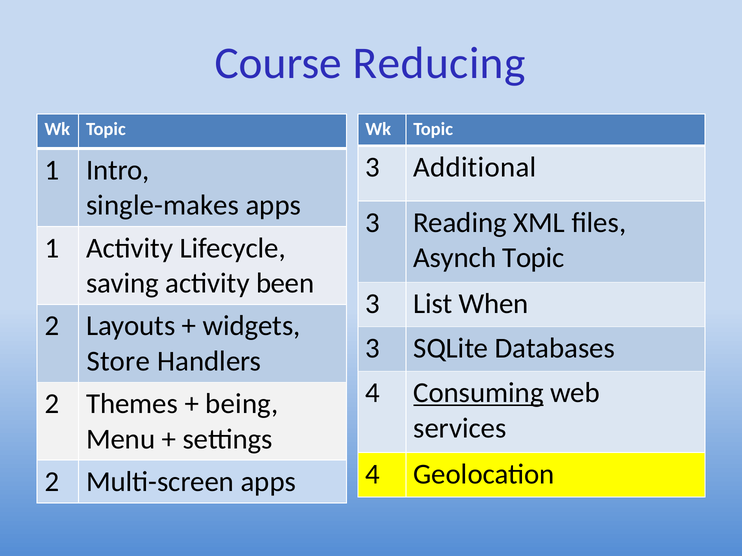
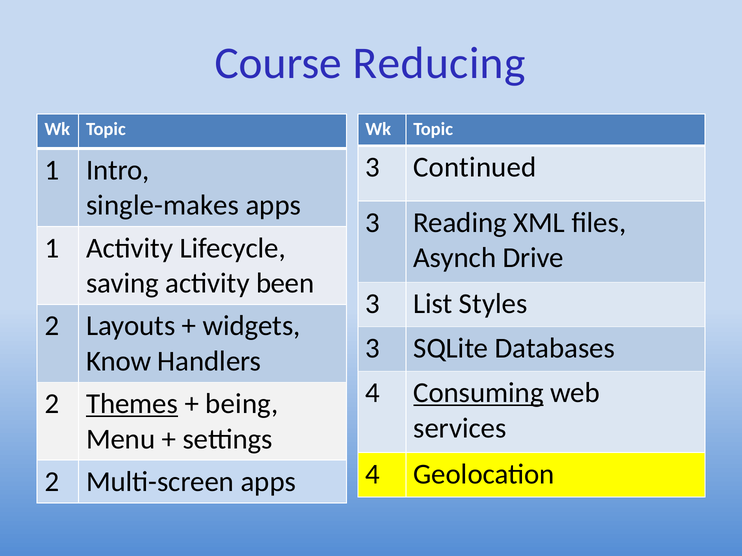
Additional: Additional -> Continued
Asynch Topic: Topic -> Drive
When: When -> Styles
Store: Store -> Know
Themes underline: none -> present
